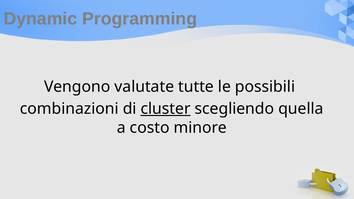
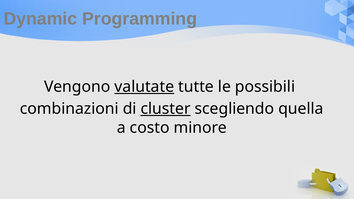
valutate underline: none -> present
